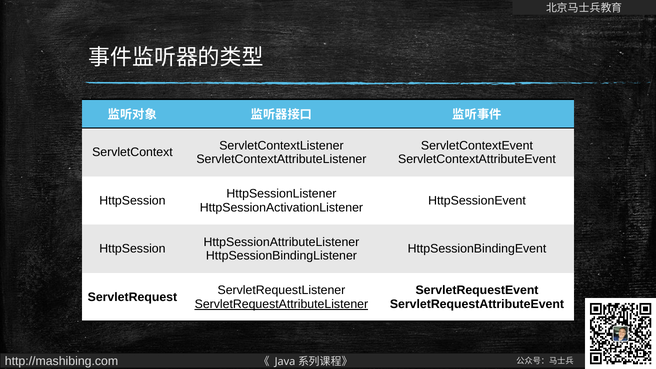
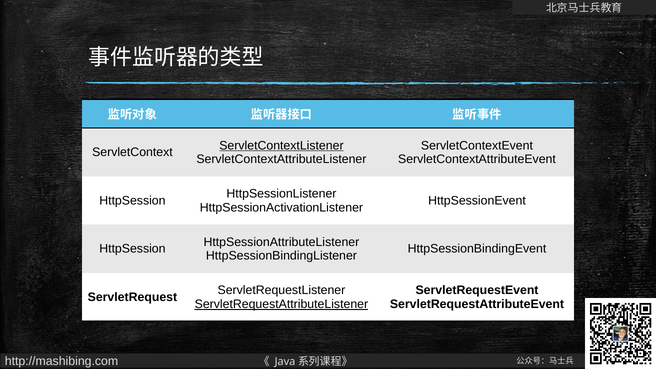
ServletContextListener underline: none -> present
